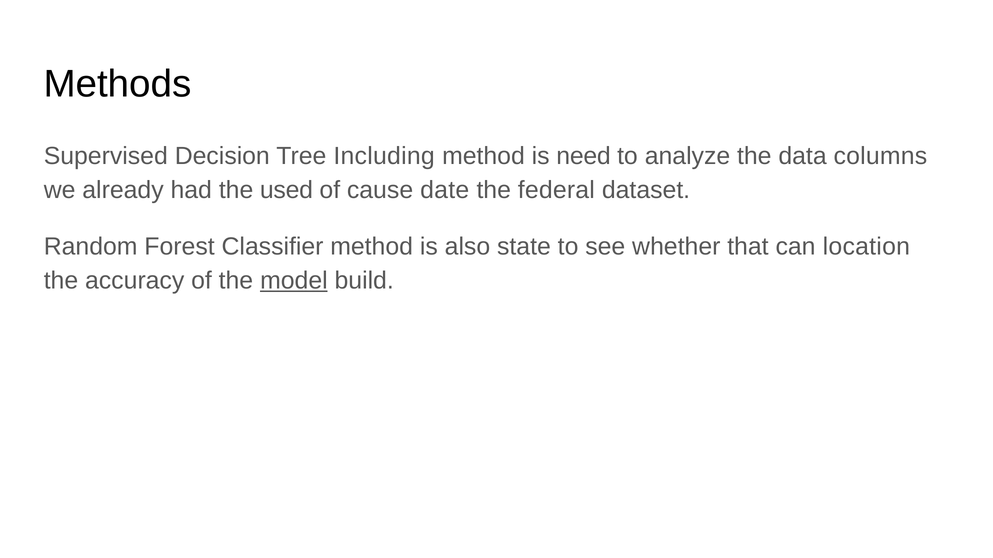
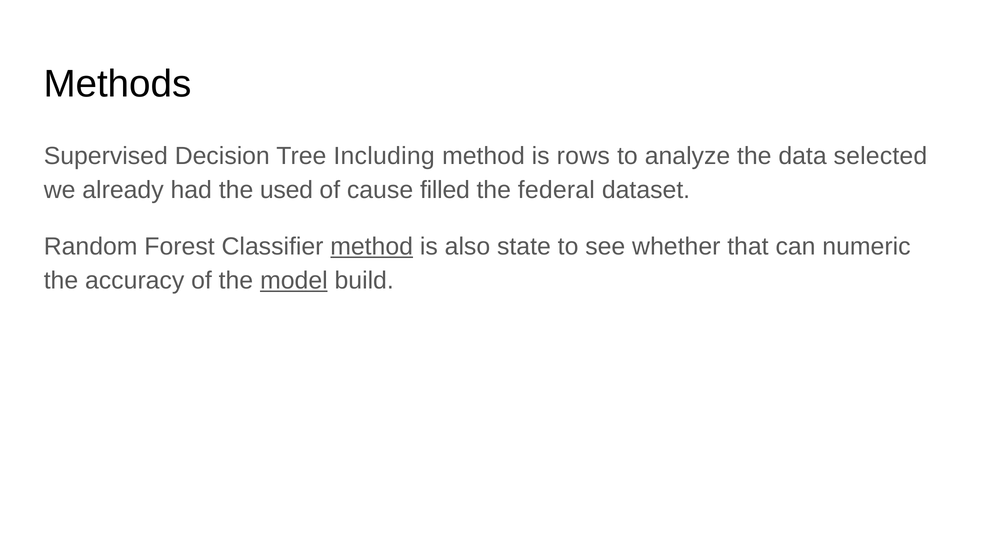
need: need -> rows
columns: columns -> selected
date: date -> filled
method at (372, 247) underline: none -> present
location: location -> numeric
